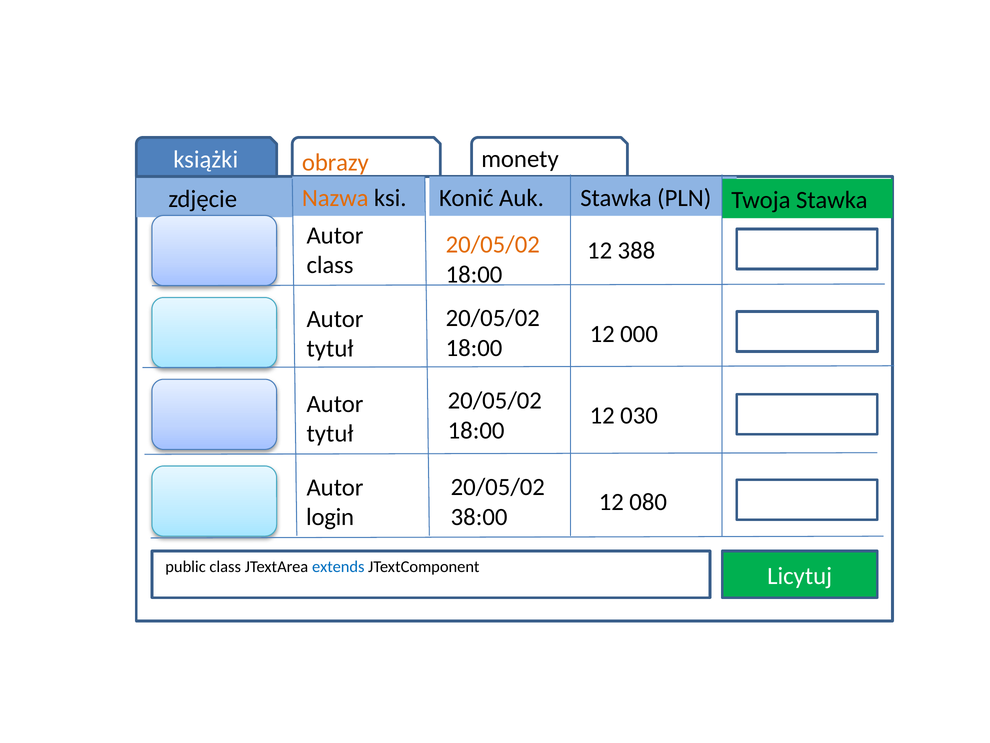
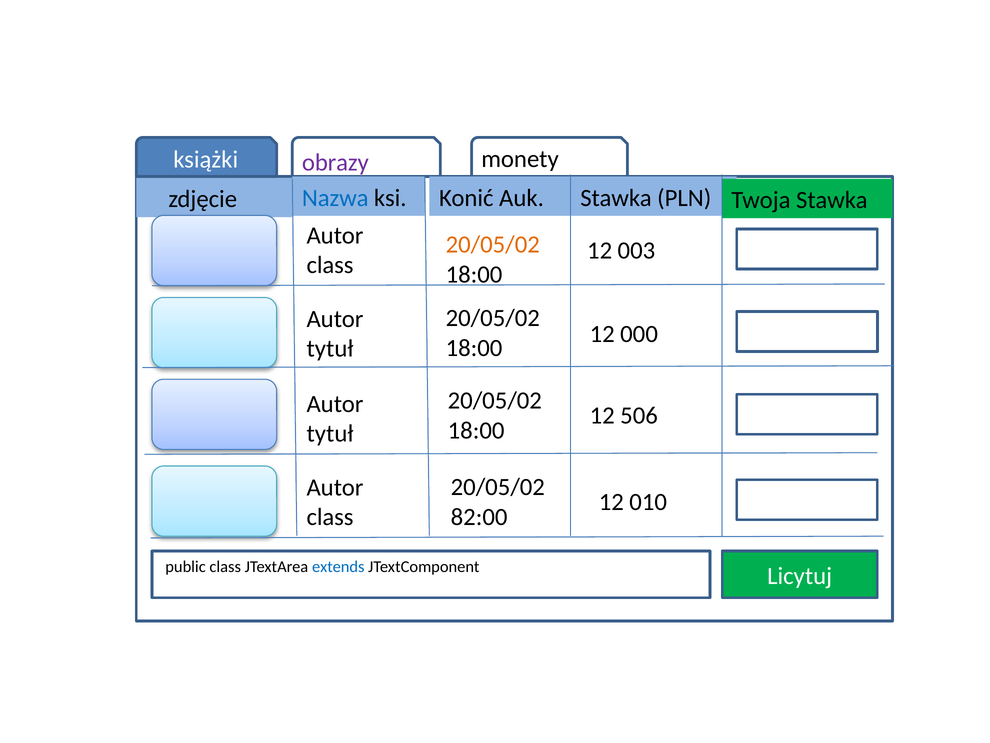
obrazy colour: orange -> purple
Nazwa colour: orange -> blue
388: 388 -> 003
030: 030 -> 506
080: 080 -> 010
38:00: 38:00 -> 82:00
login at (330, 517): login -> class
